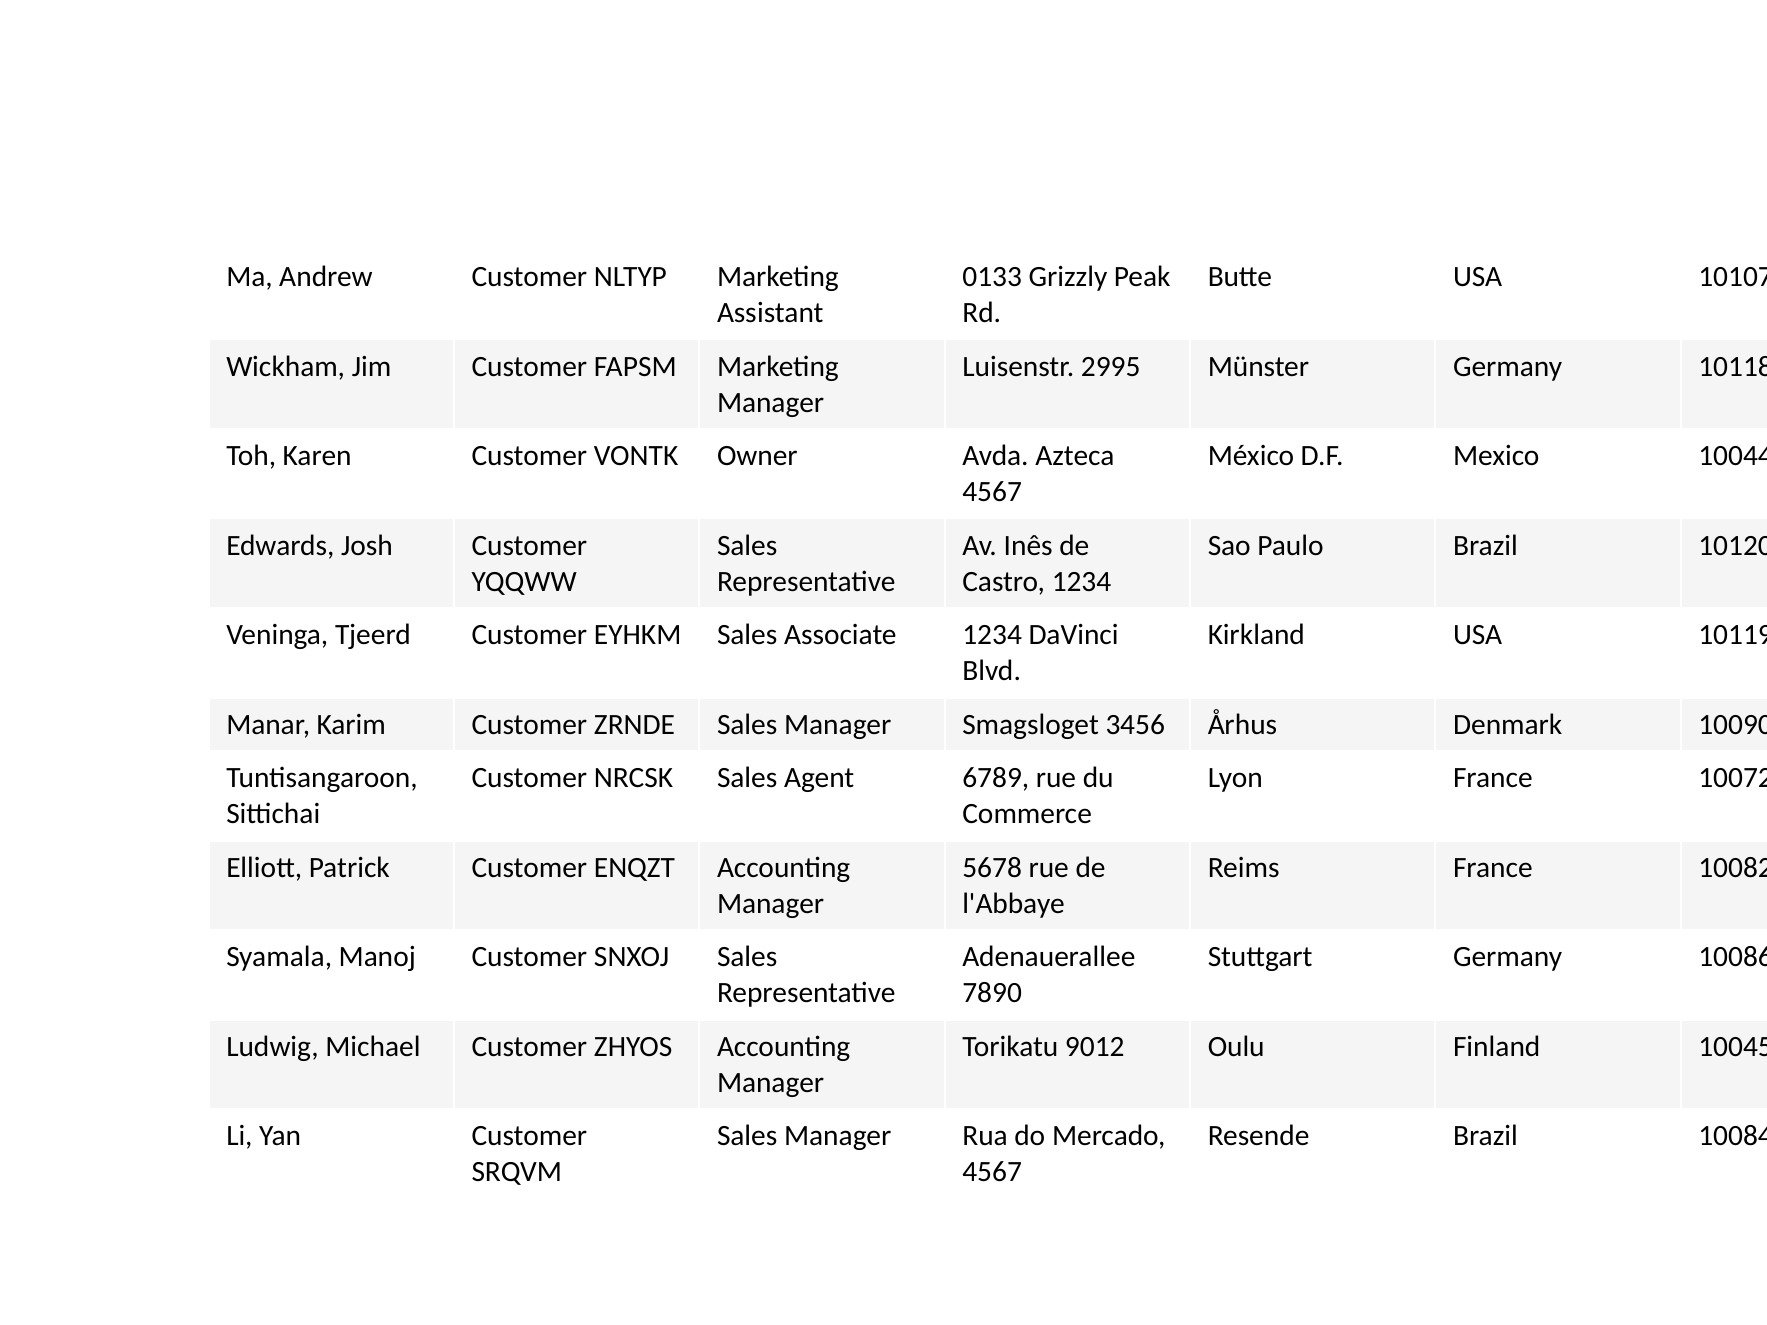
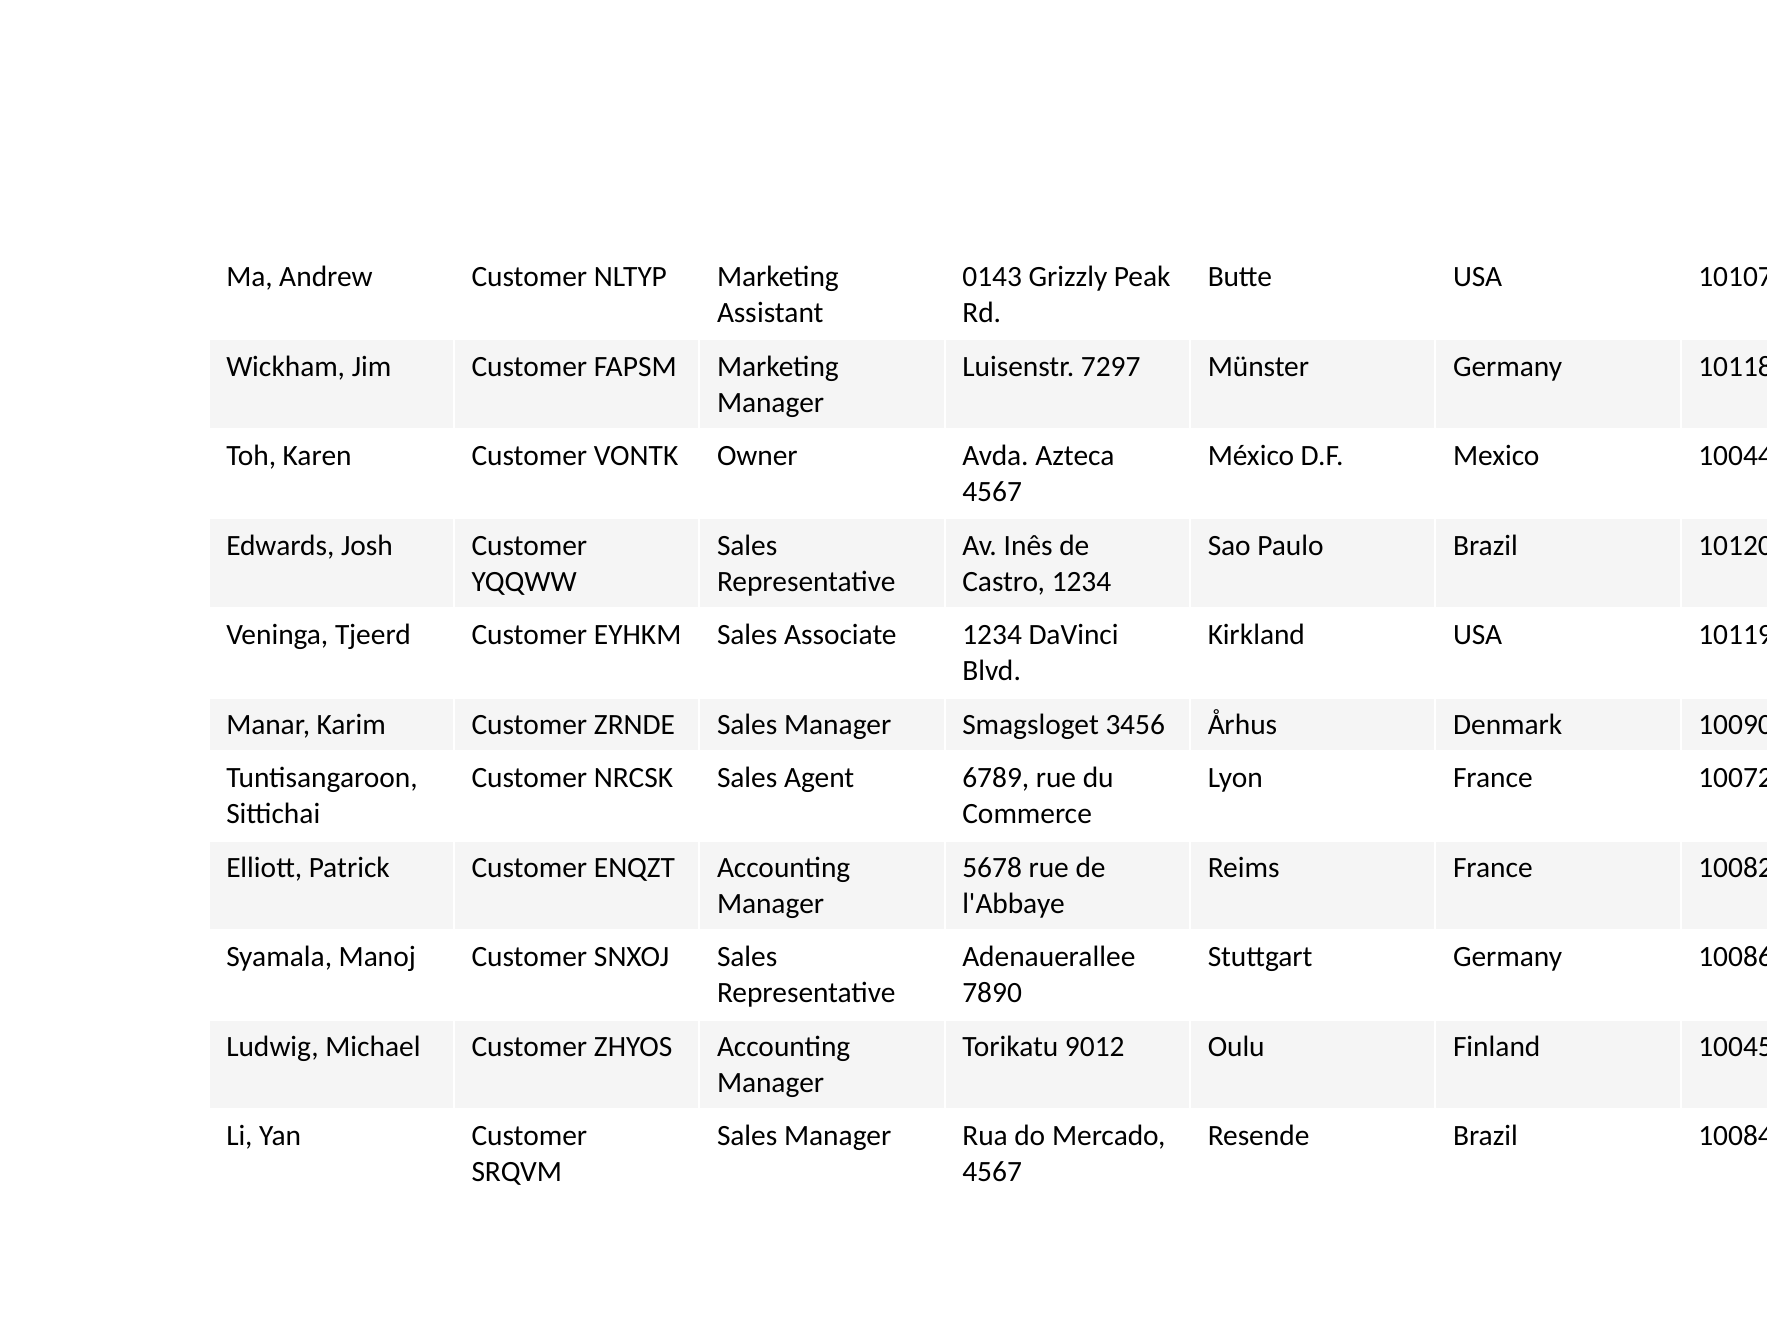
0133: 0133 -> 0143
2995: 2995 -> 7297
